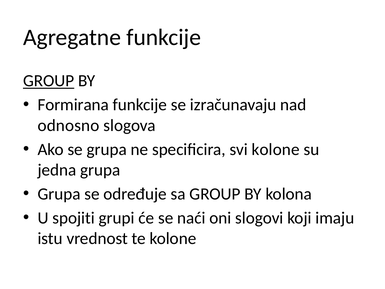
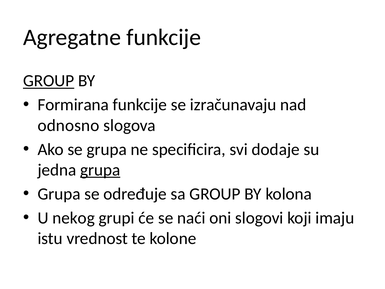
svi kolone: kolone -> dodaje
grupa at (100, 170) underline: none -> present
spojiti: spojiti -> nekog
